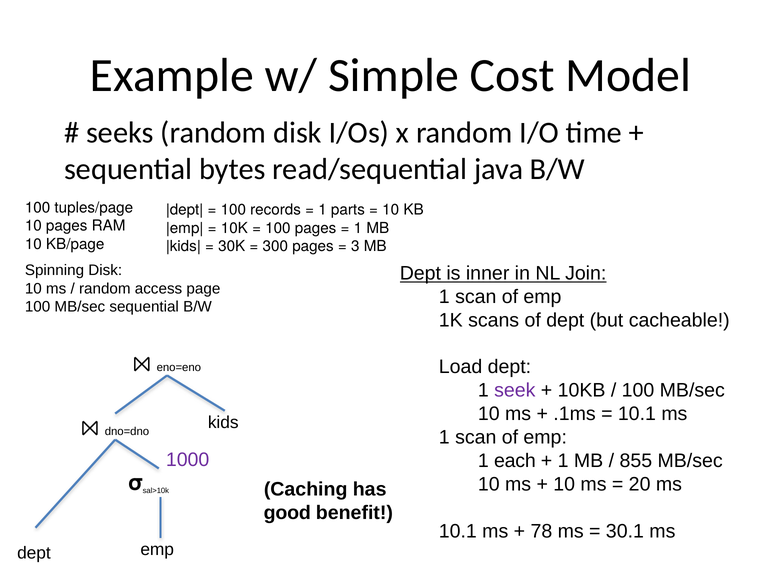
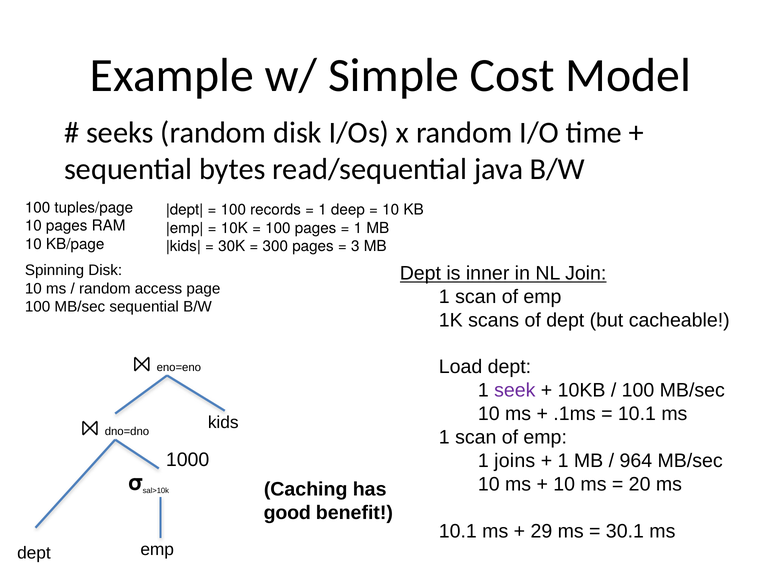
parts: parts -> deep
1000 colour: purple -> black
each: each -> joins
855: 855 -> 964
78: 78 -> 29
